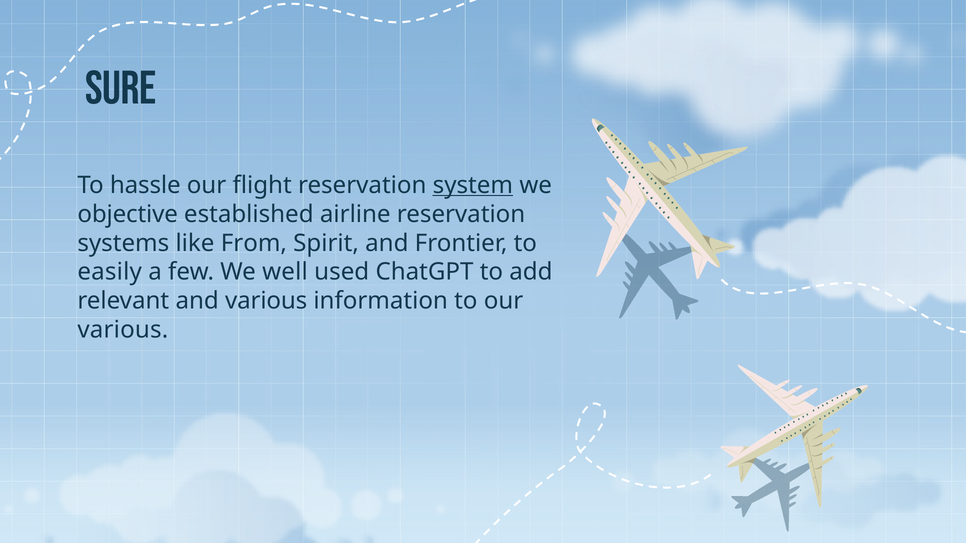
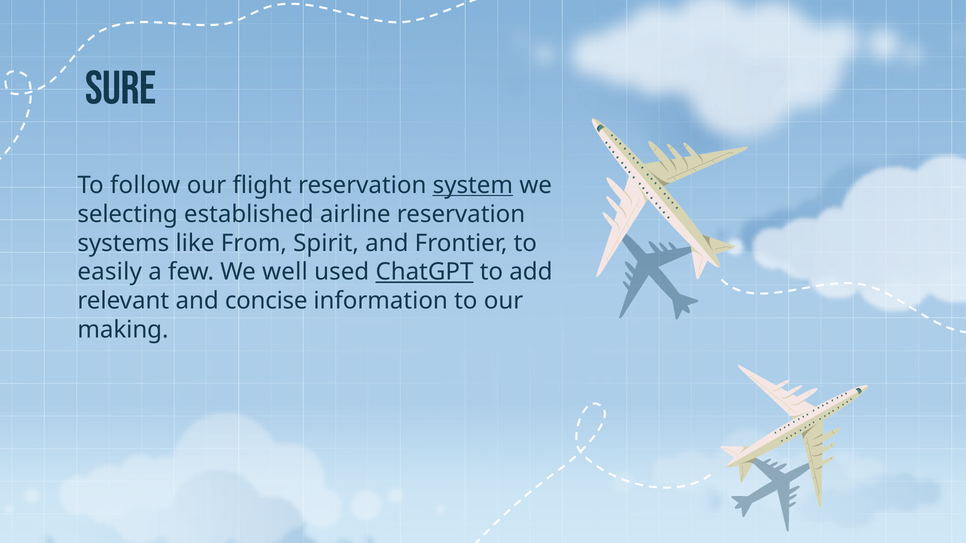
hassle: hassle -> follow
objective: objective -> selecting
ChatGPT underline: none -> present
and various: various -> concise
various at (123, 330): various -> making
